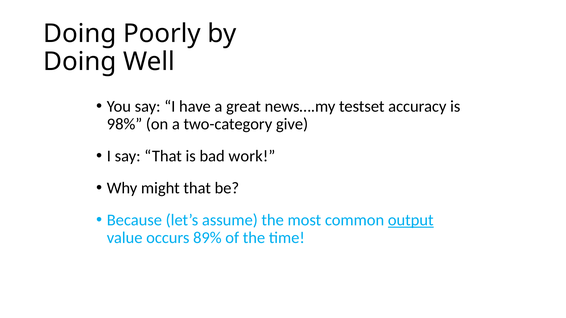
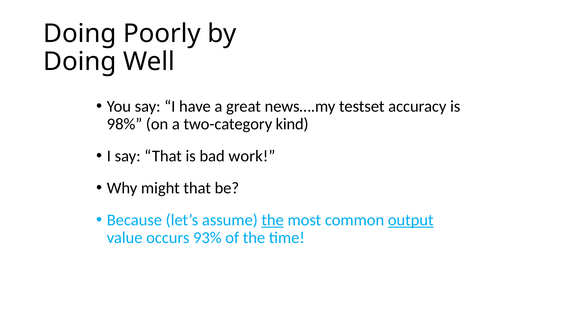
give: give -> kind
the at (273, 220) underline: none -> present
89%: 89% -> 93%
